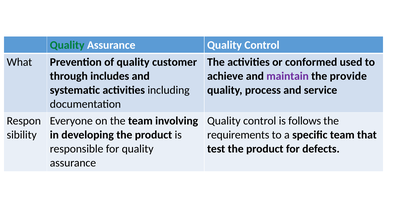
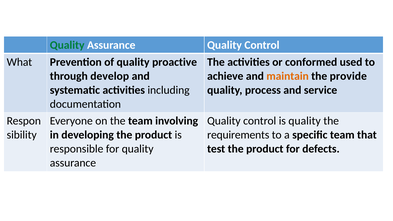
customer: customer -> proactive
includes: includes -> develop
maintain colour: purple -> orange
is follows: follows -> quality
